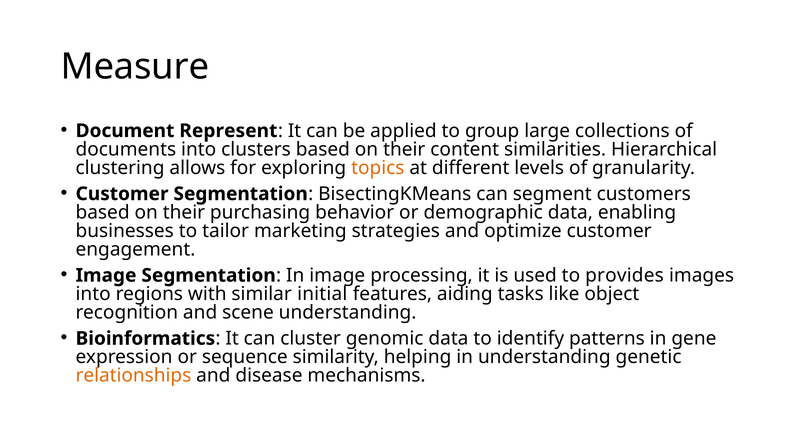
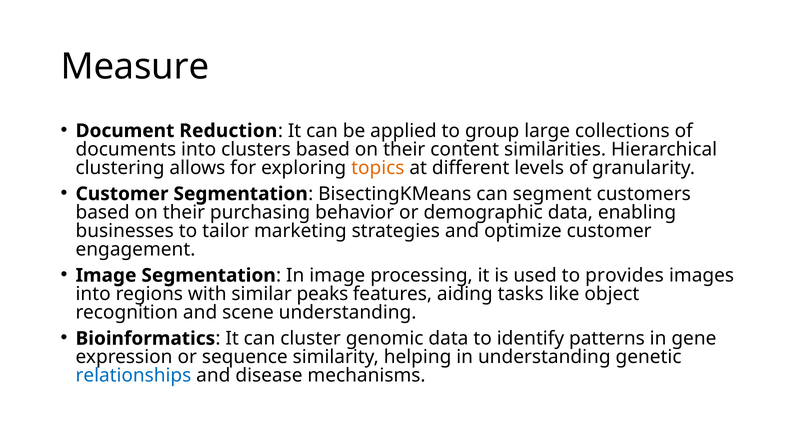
Represent: Represent -> Reduction
initial: initial -> peaks
relationships colour: orange -> blue
